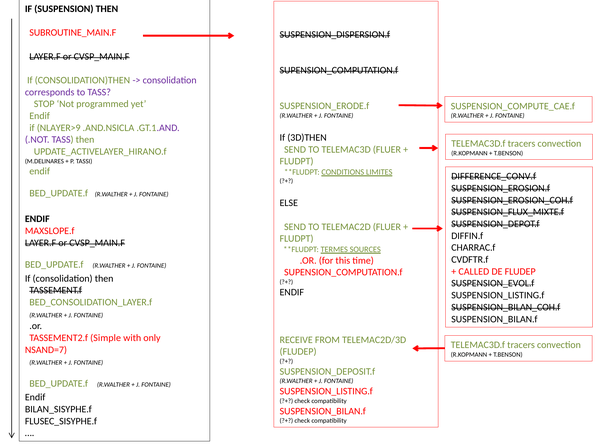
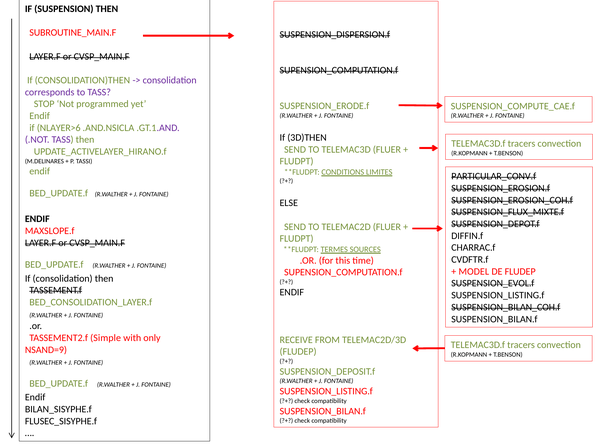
NLAYER>9: NLAYER>9 -> NLAYER>6
DIFFERENCE_CONV.f: DIFFERENCE_CONV.f -> PARTICULAR_CONV.f
CALLED: CALLED -> MODEL
NSAND=7: NSAND=7 -> NSAND=9
